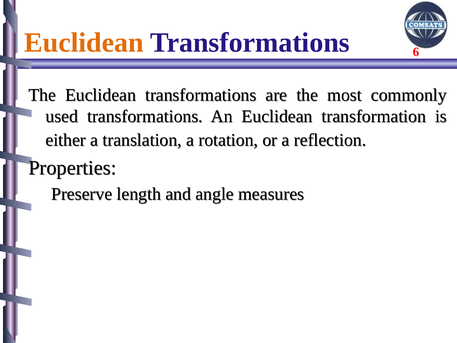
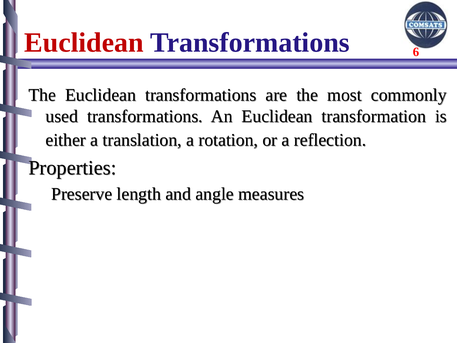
Euclidean at (84, 43) colour: orange -> red
